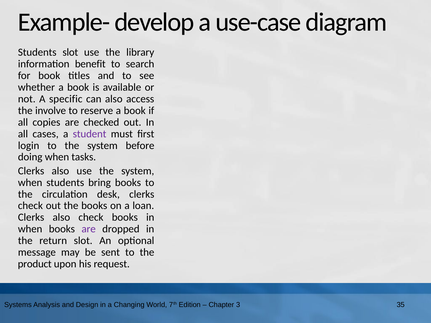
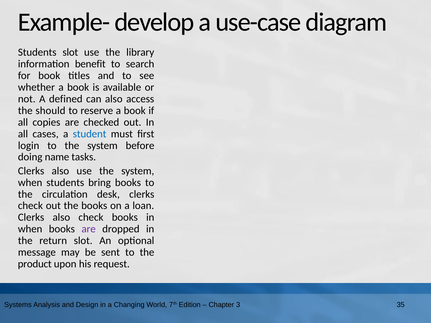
specific: specific -> defined
involve: involve -> should
student colour: purple -> blue
doing when: when -> name
